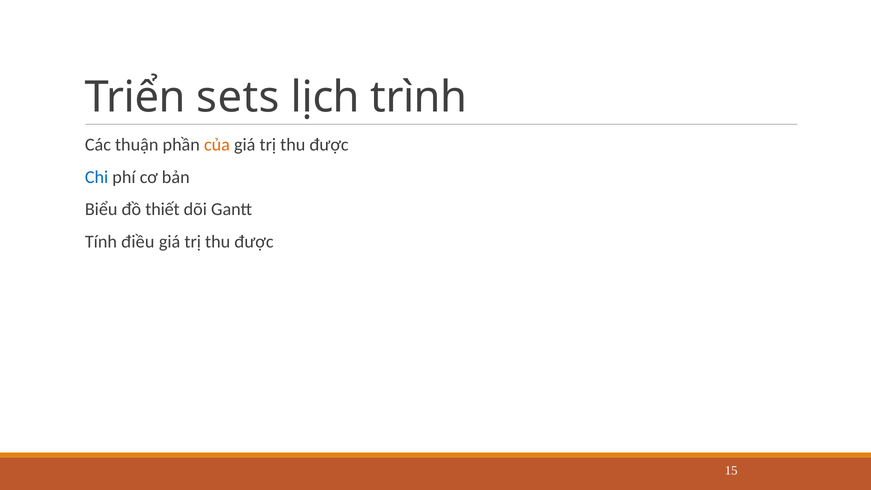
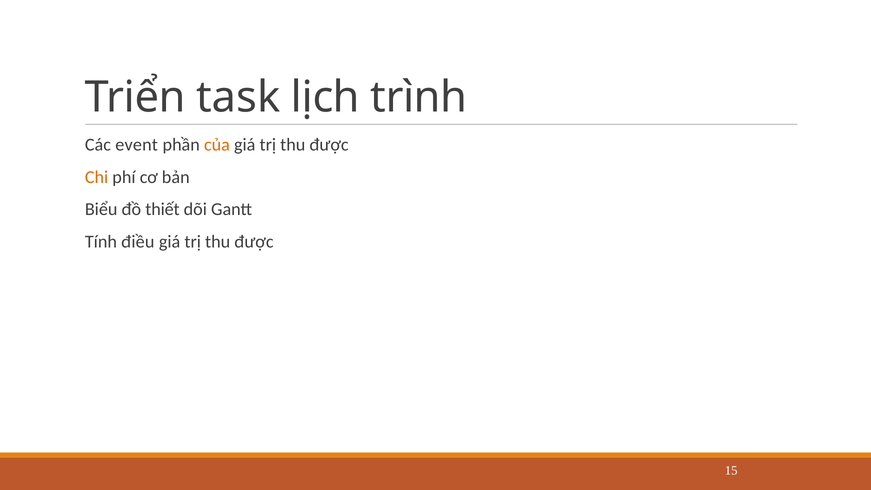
sets: sets -> task
thuận: thuận -> event
Chi colour: blue -> orange
